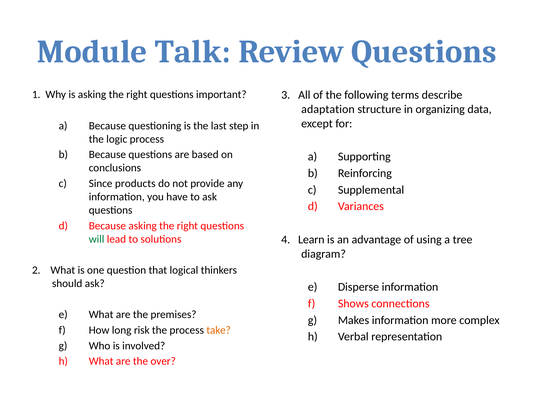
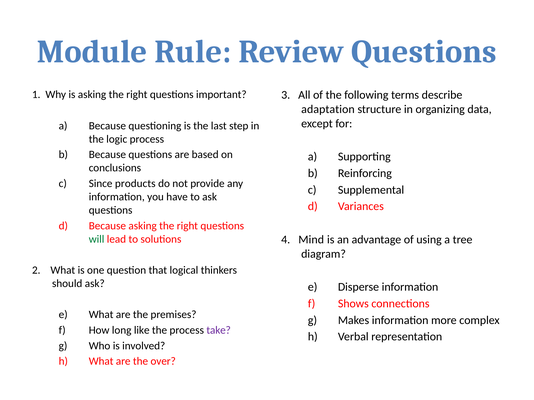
Talk: Talk -> Rule
Learn: Learn -> Mind
risk: risk -> like
take colour: orange -> purple
